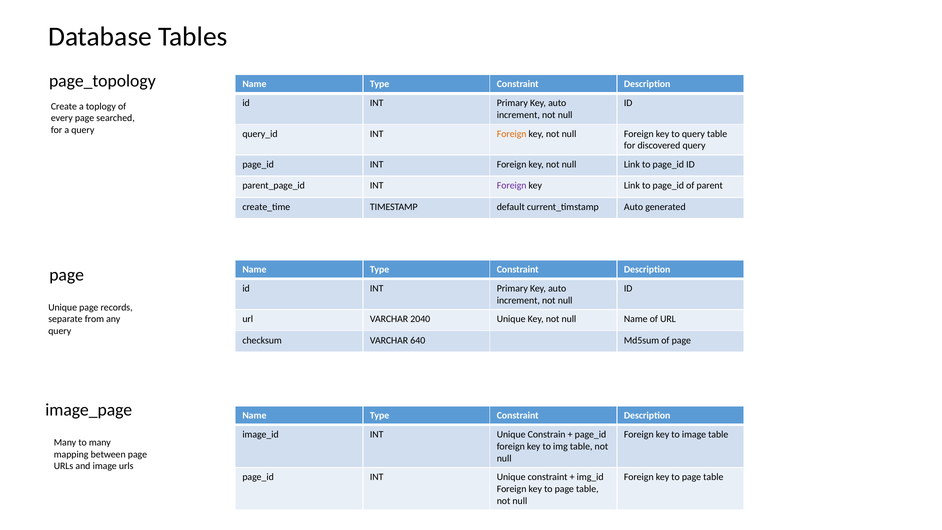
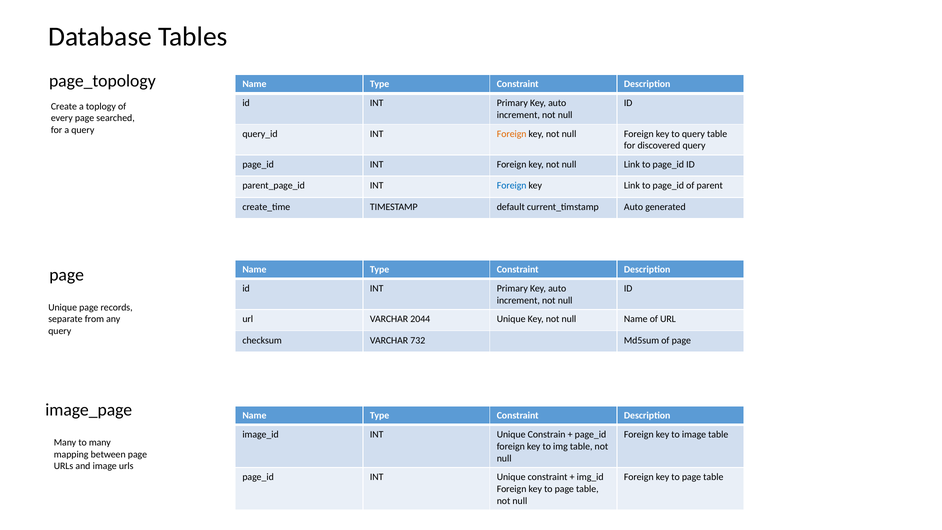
Foreign at (512, 186) colour: purple -> blue
2040: 2040 -> 2044
640: 640 -> 732
